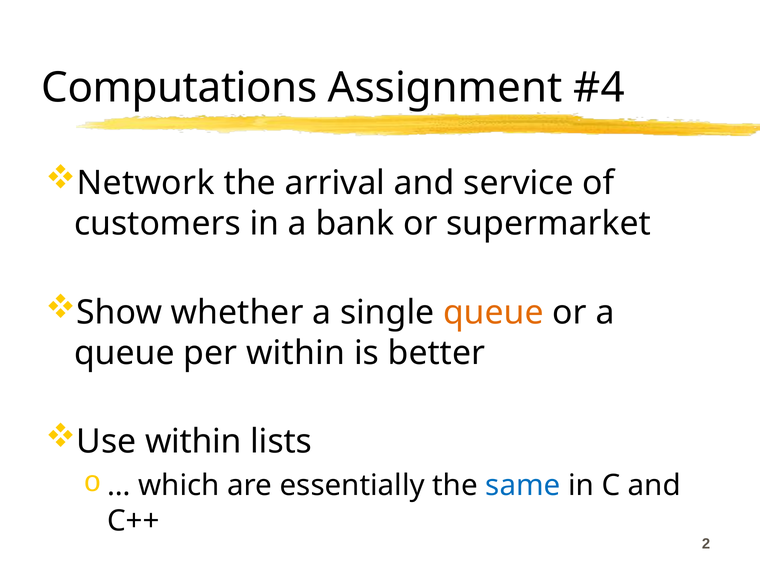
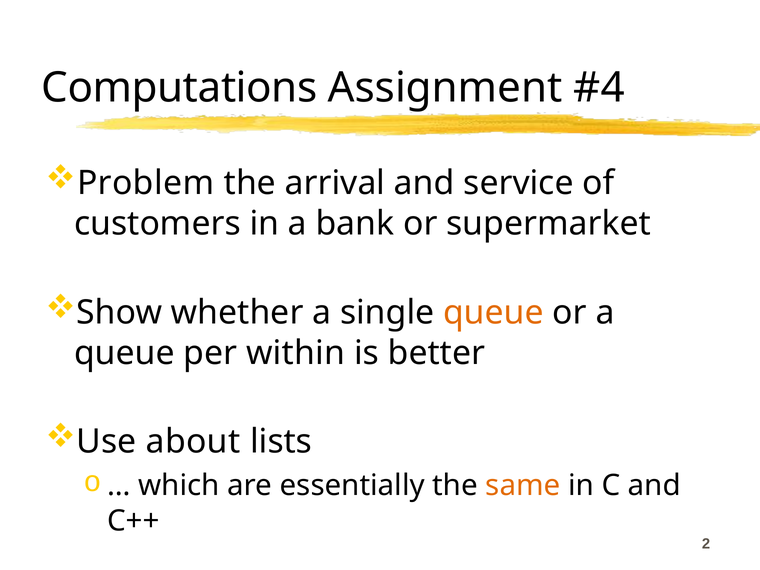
Network: Network -> Problem
Use within: within -> about
same colour: blue -> orange
